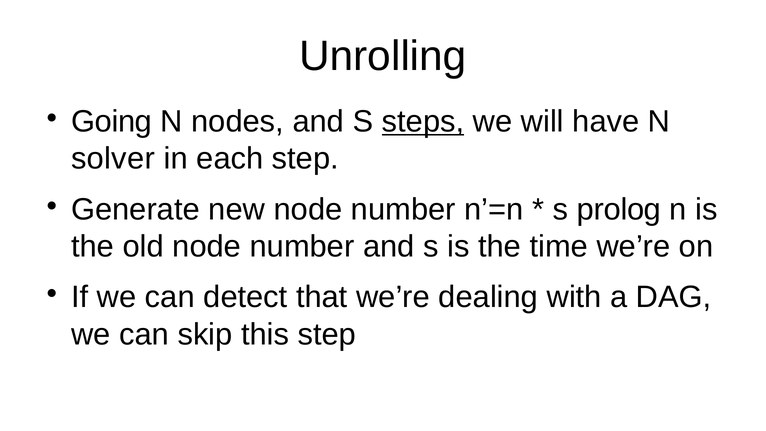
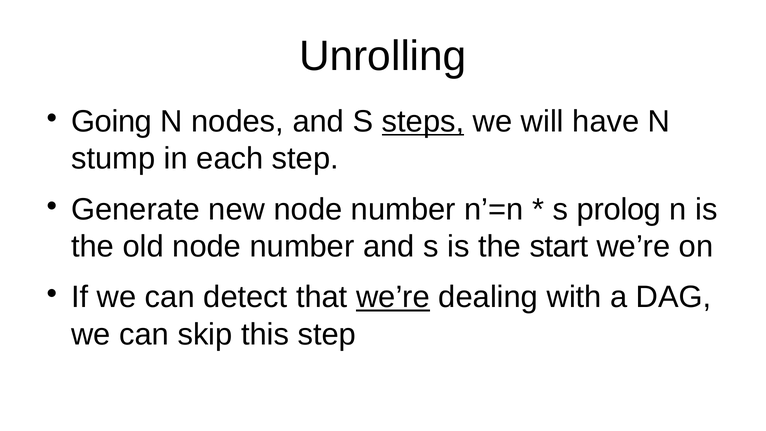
solver: solver -> stump
time: time -> start
we’re at (393, 297) underline: none -> present
